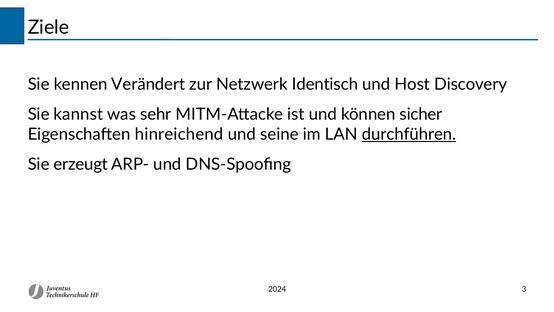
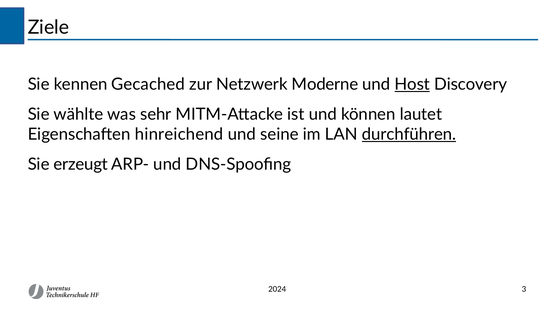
Verändert: Verändert -> Gecached
Identisch: Identisch -> Moderne
Host underline: none -> present
kannst: kannst -> wählte
sicher: sicher -> lautet
